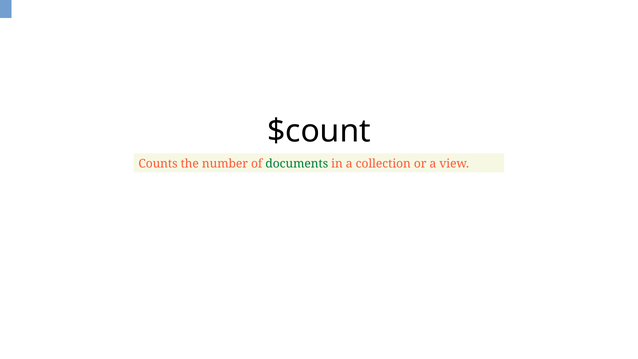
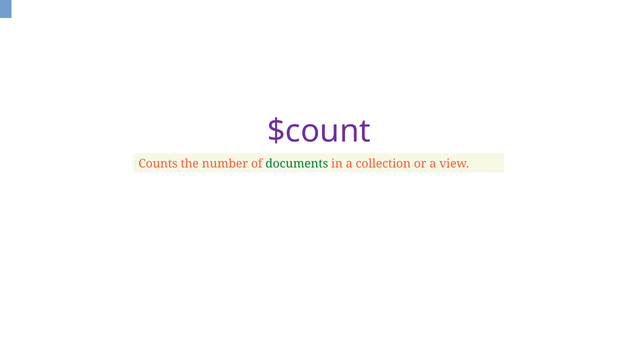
$count colour: black -> purple
